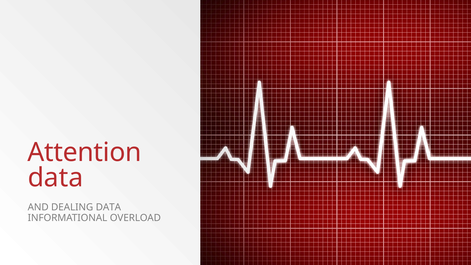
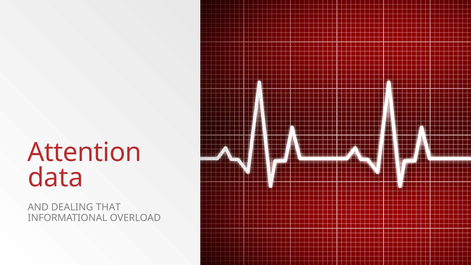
DEALING DATA: DATA -> THAT
